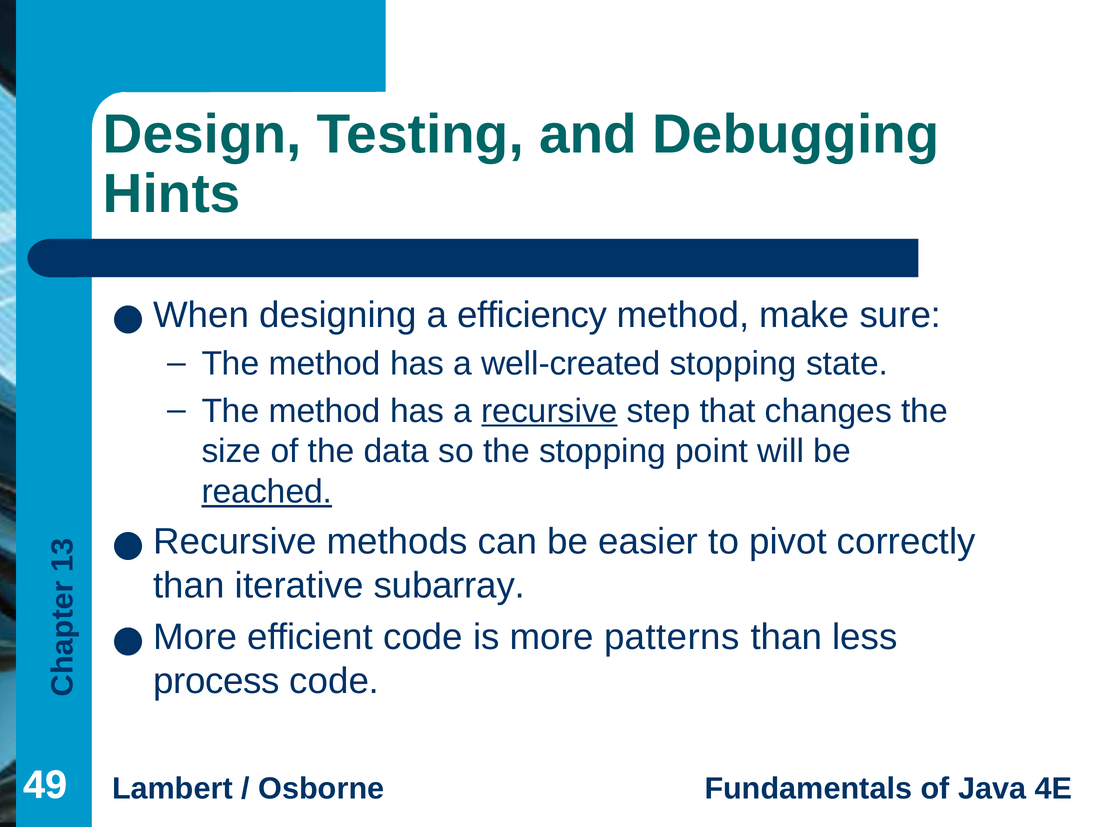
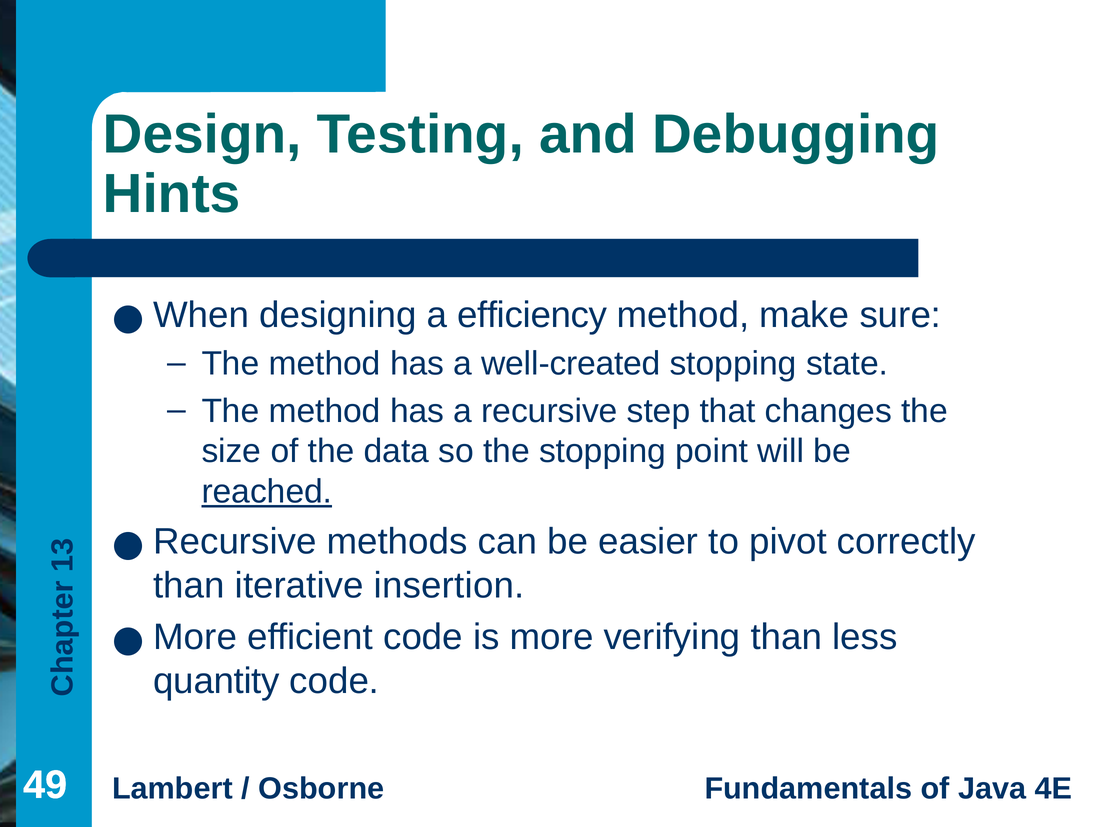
recursive at (549, 411) underline: present -> none
subarray: subarray -> insertion
patterns: patterns -> verifying
process: process -> quantity
